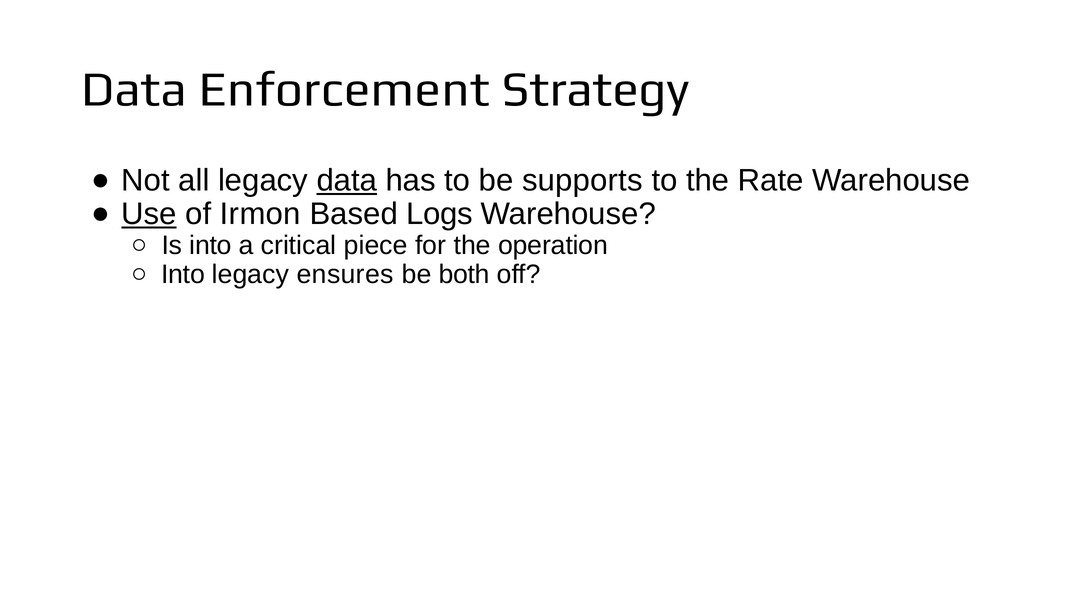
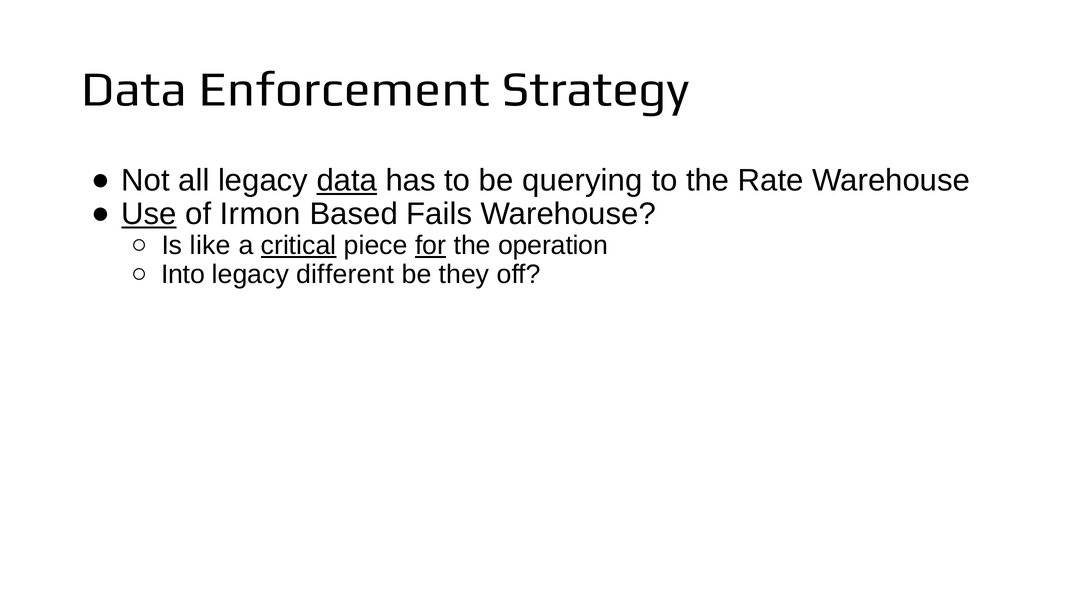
supports: supports -> querying
Logs: Logs -> Fails
Is into: into -> like
critical underline: none -> present
for underline: none -> present
ensures: ensures -> different
both: both -> they
